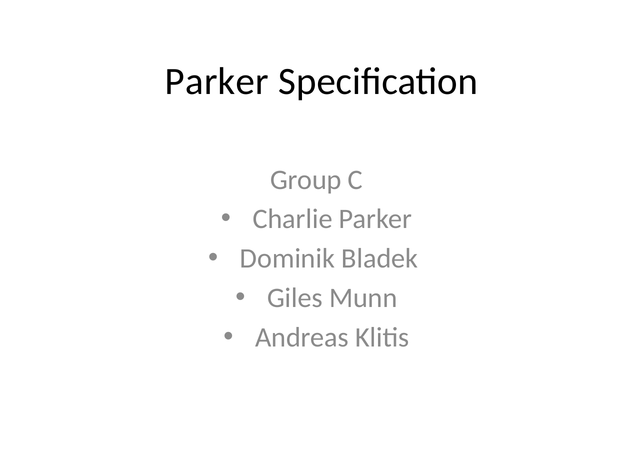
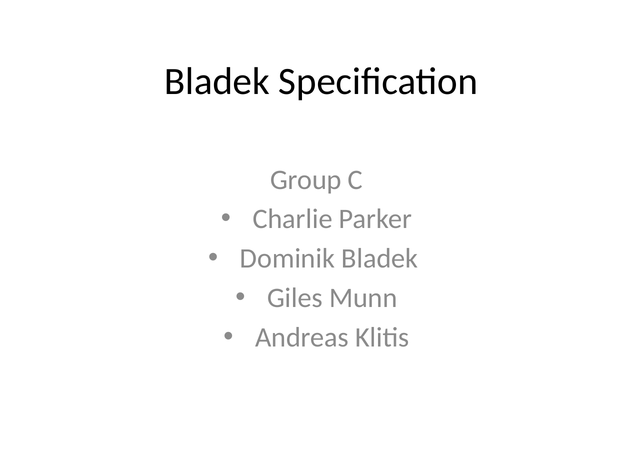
Parker at (217, 82): Parker -> Bladek
